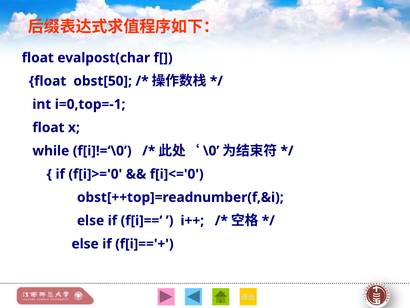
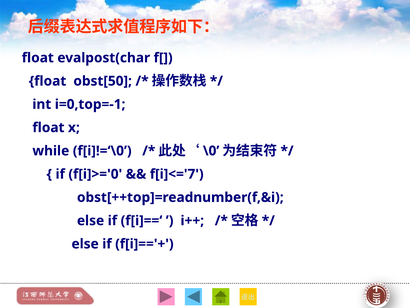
f[i]<='0: f[i]<='0 -> f[i]<='7
